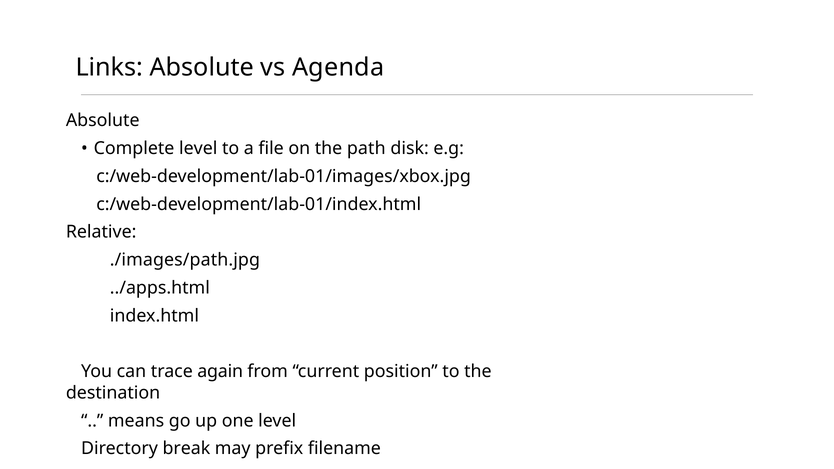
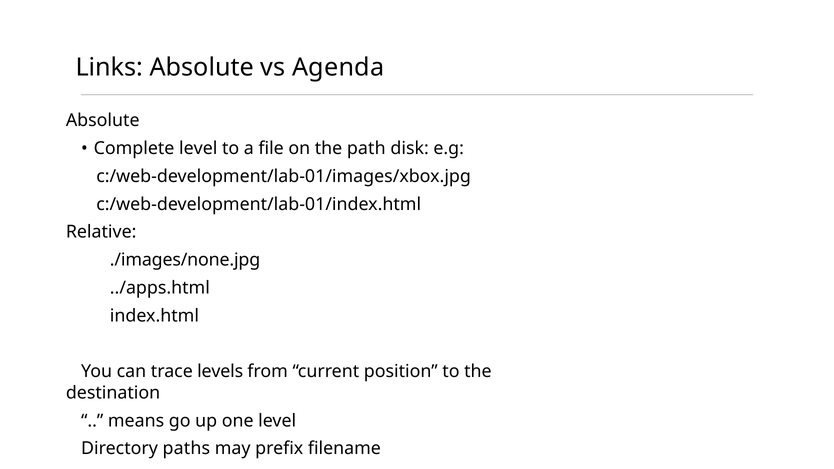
./images/path.jpg: ./images/path.jpg -> ./images/none.jpg
again: again -> levels
break: break -> paths
